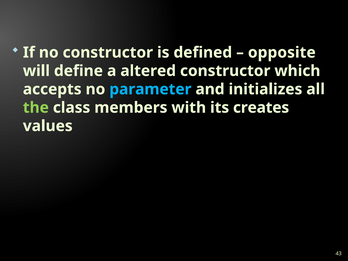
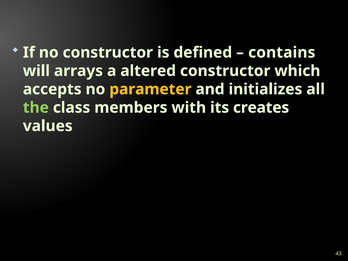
opposite: opposite -> contains
define: define -> arrays
parameter colour: light blue -> yellow
